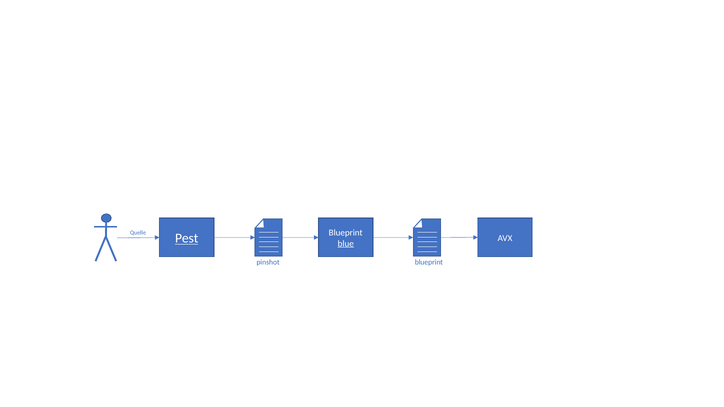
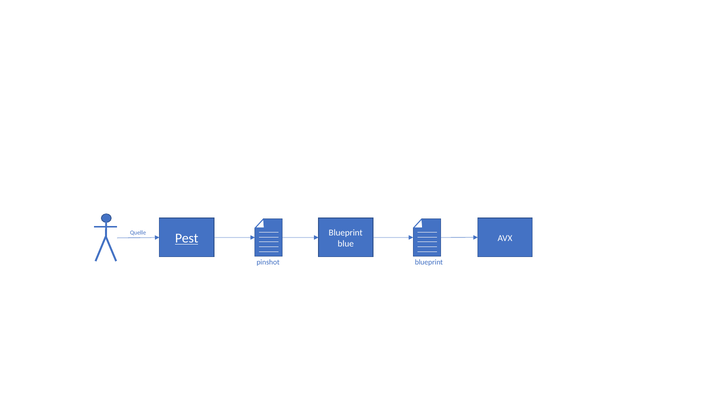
blue underline: present -> none
